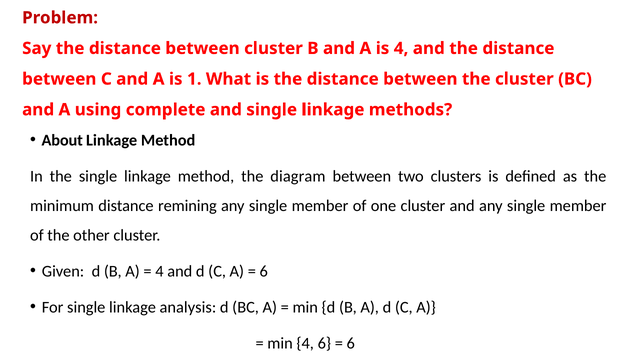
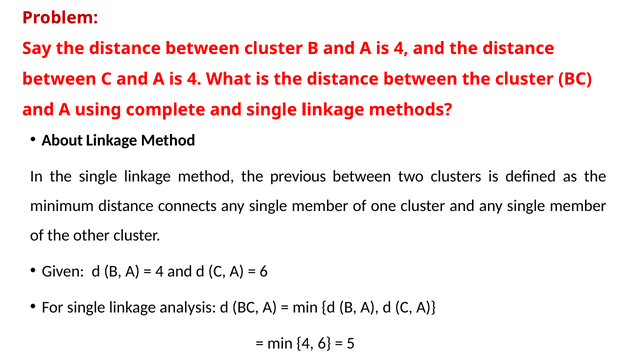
1 at (194, 79): 1 -> 4
diagram: diagram -> previous
remining: remining -> connects
6 at (351, 343): 6 -> 5
